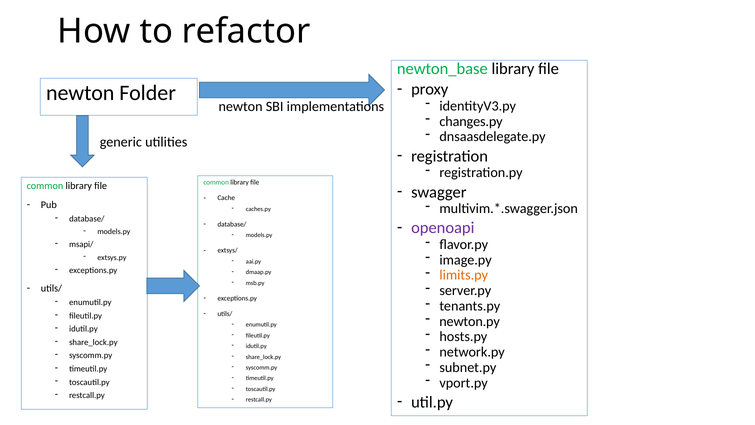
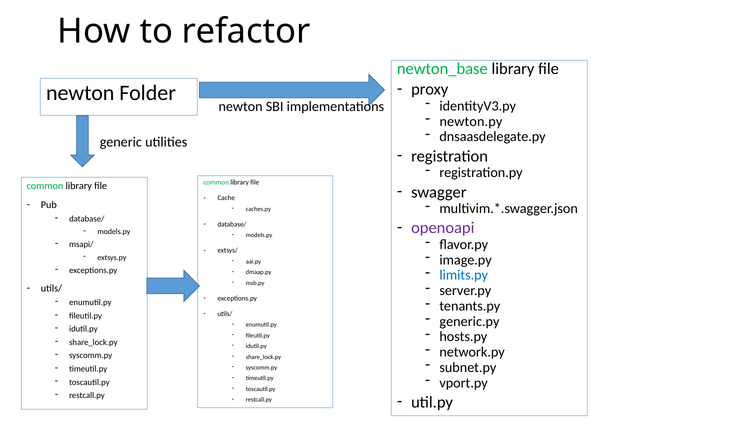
changes.py: changes.py -> newton.py
limits.py colour: orange -> blue
newton.py: newton.py -> generic.py
